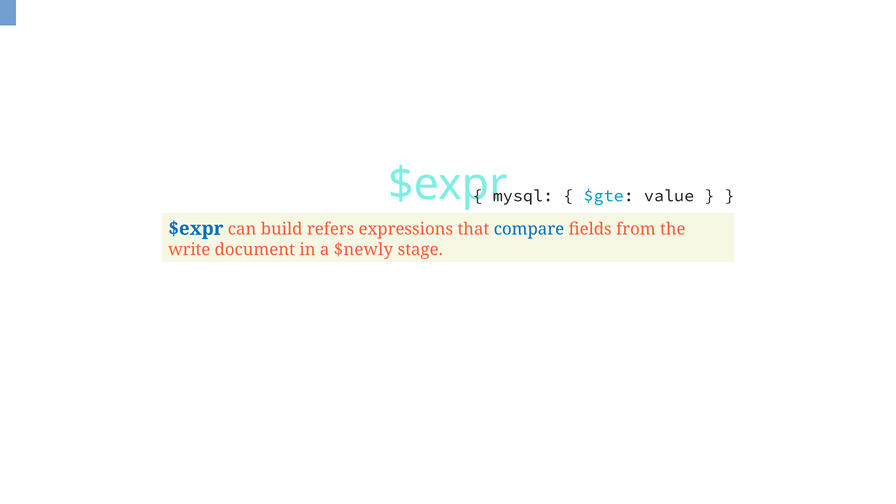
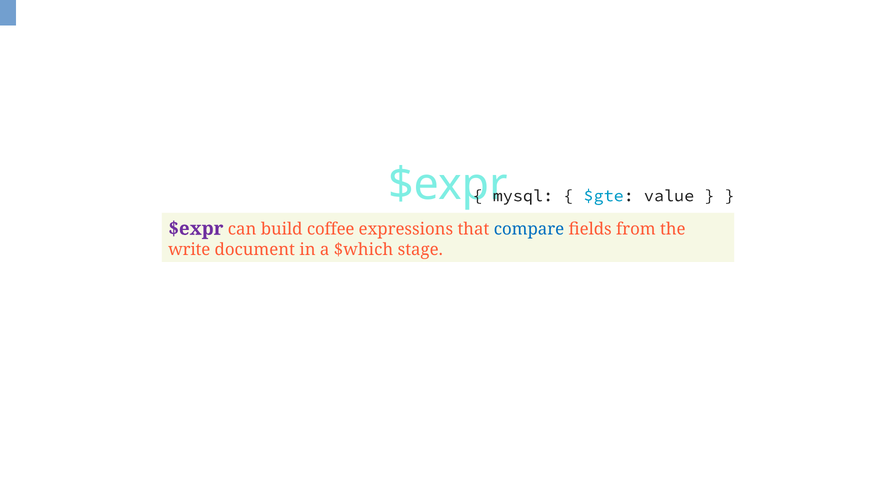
$expr at (196, 229) colour: blue -> purple
refers: refers -> coffee
$newly: $newly -> $which
